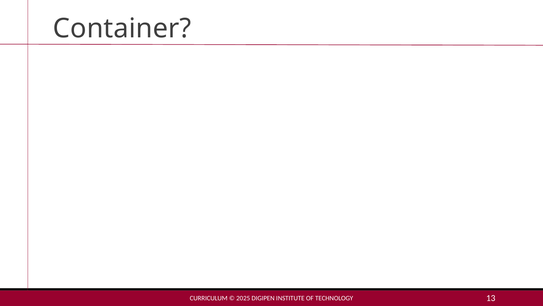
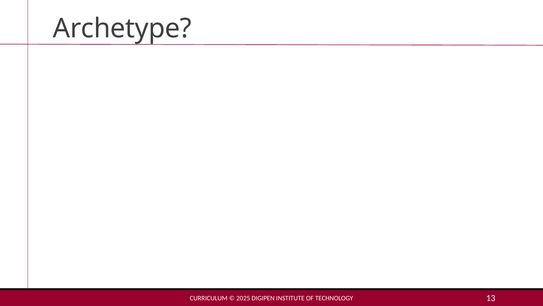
Container: Container -> Archetype
